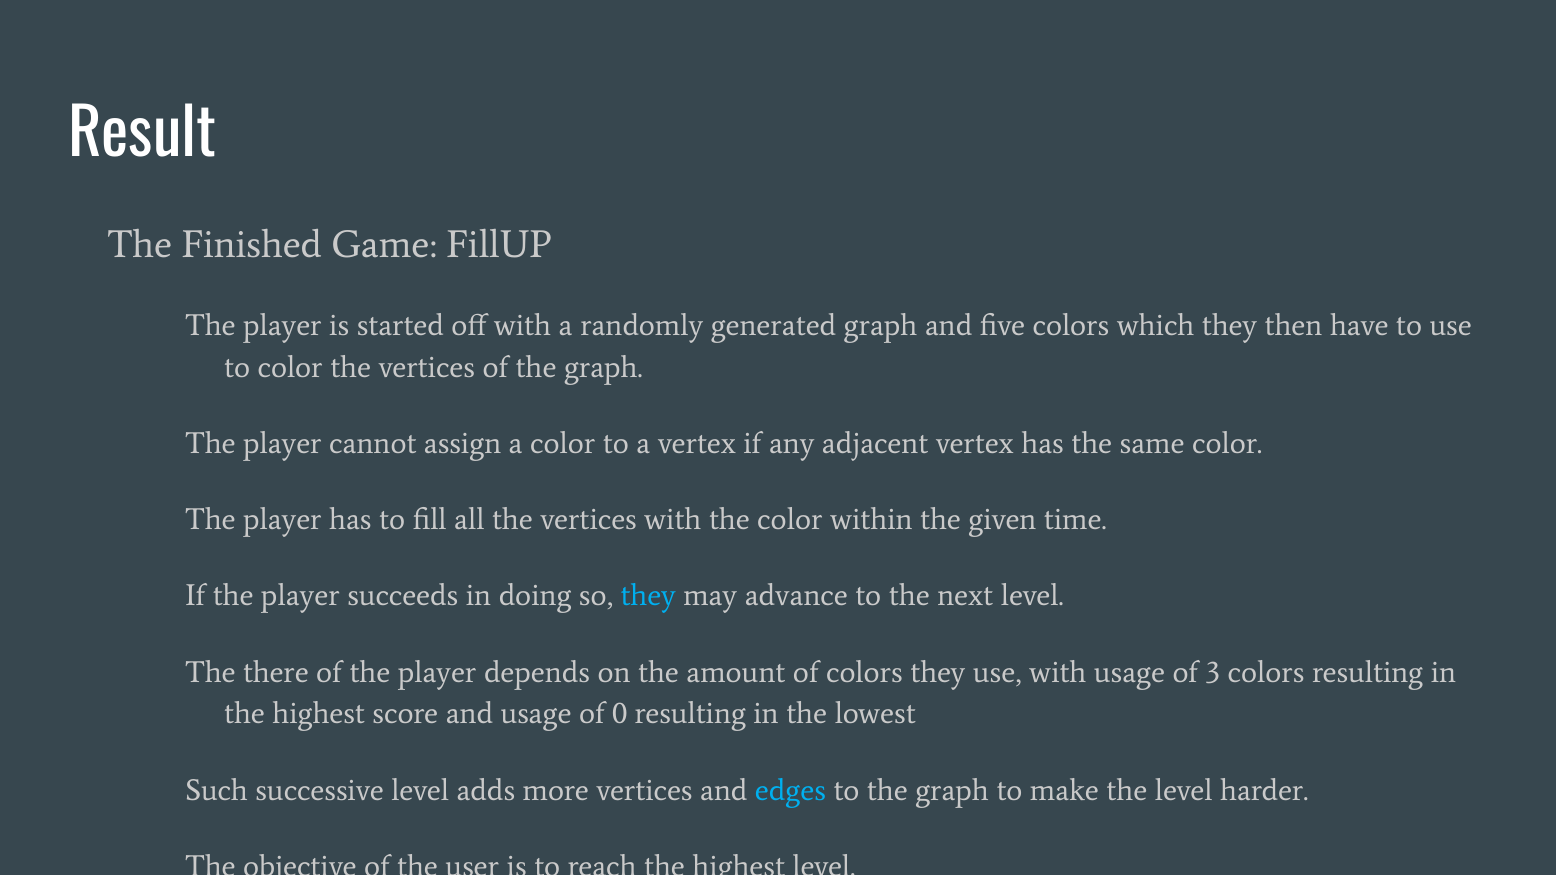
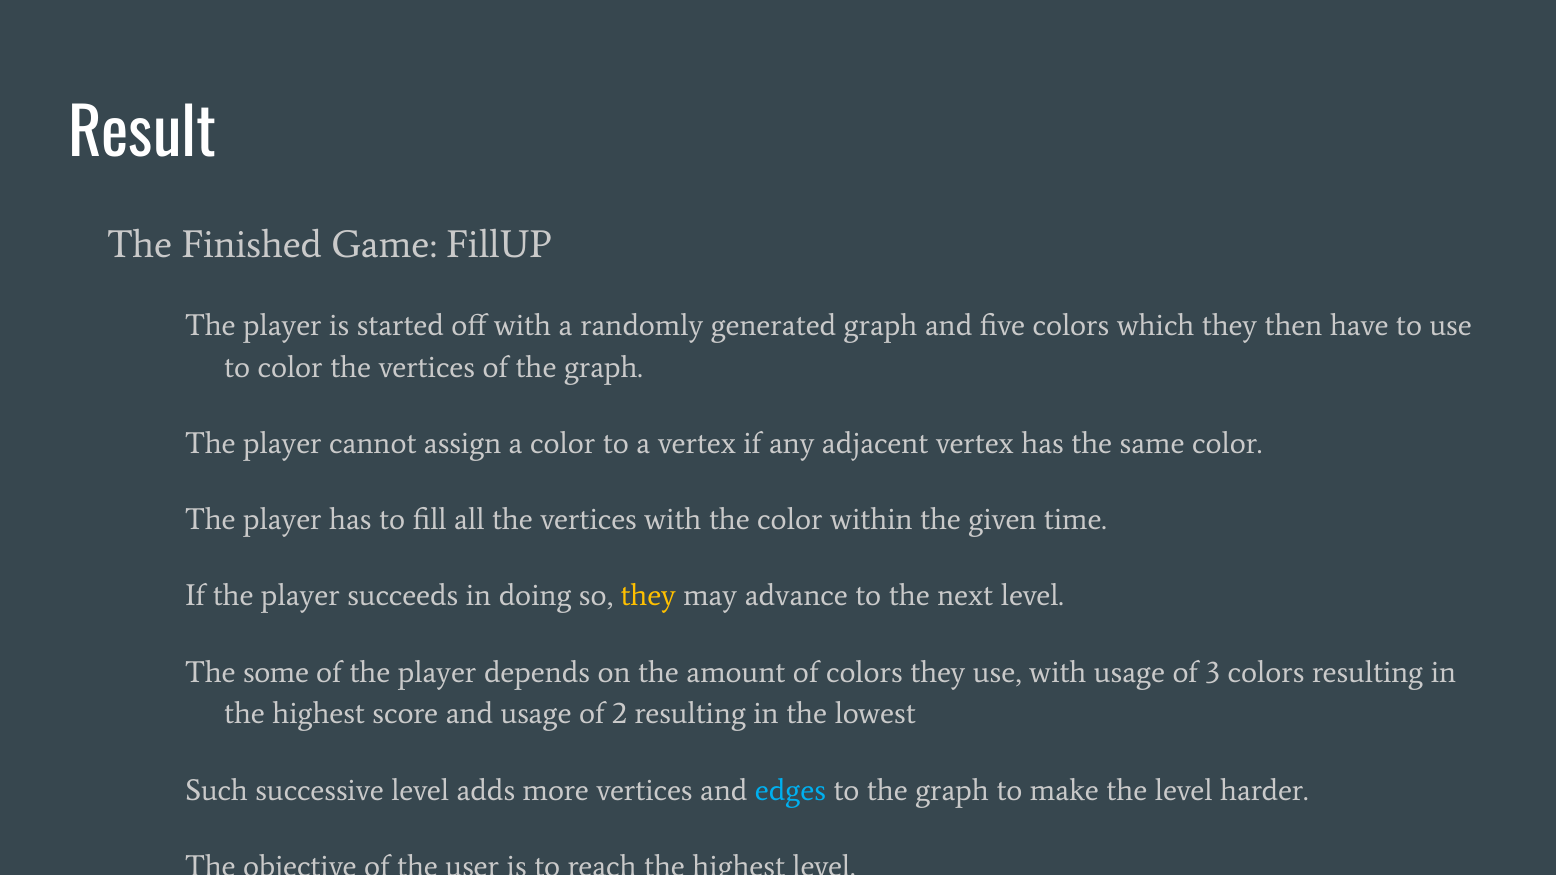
they at (648, 596) colour: light blue -> yellow
there: there -> some
0: 0 -> 2
